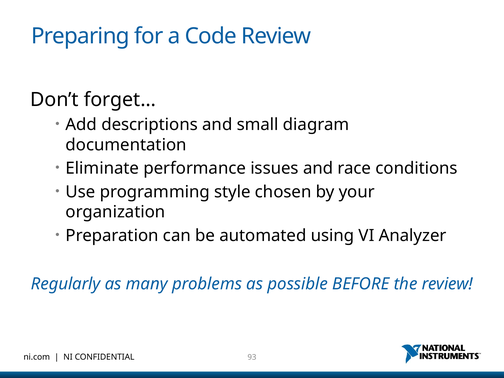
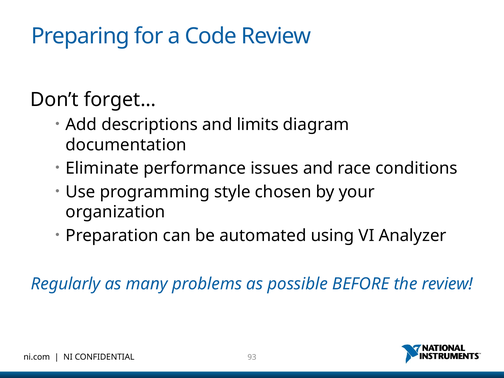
small: small -> limits
